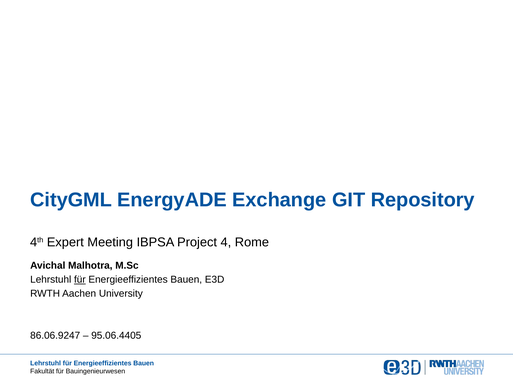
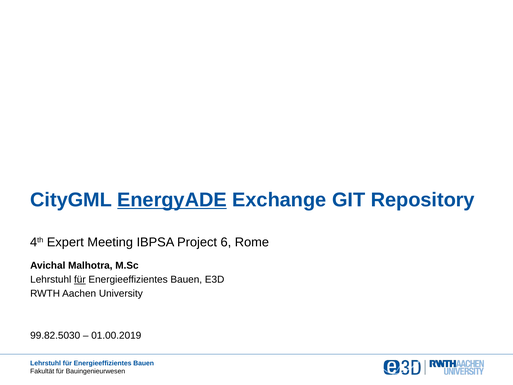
EnergyADE underline: none -> present
4: 4 -> 6
86.06.9247: 86.06.9247 -> 99.82.5030
95.06.4405: 95.06.4405 -> 01.00.2019
